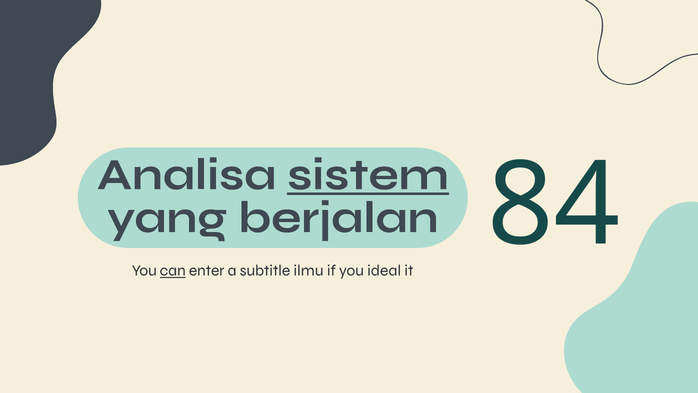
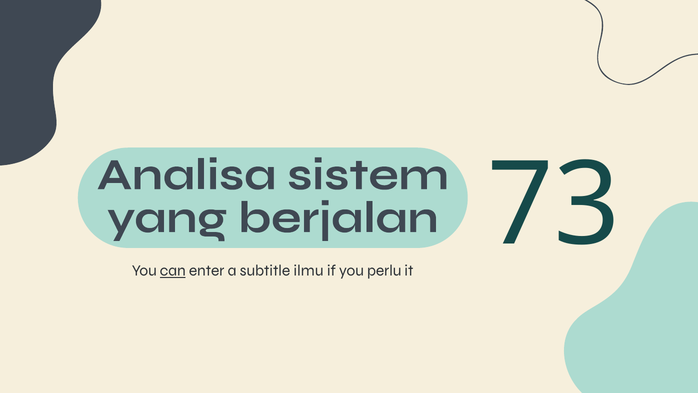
sistem underline: present -> none
ideal: ideal -> perlu
84: 84 -> 73
